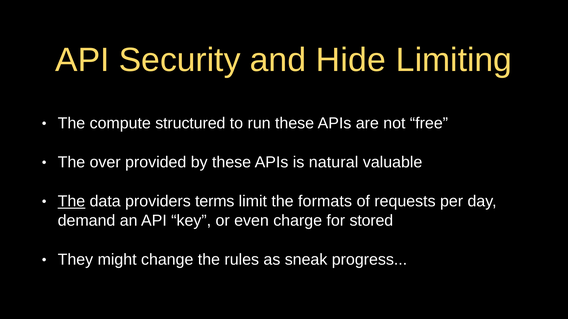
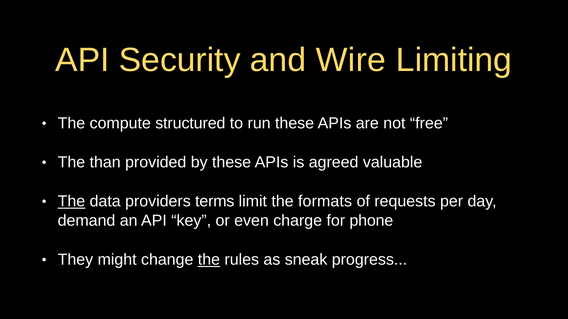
Hide: Hide -> Wire
over: over -> than
natural: natural -> agreed
stored: stored -> phone
the at (209, 260) underline: none -> present
